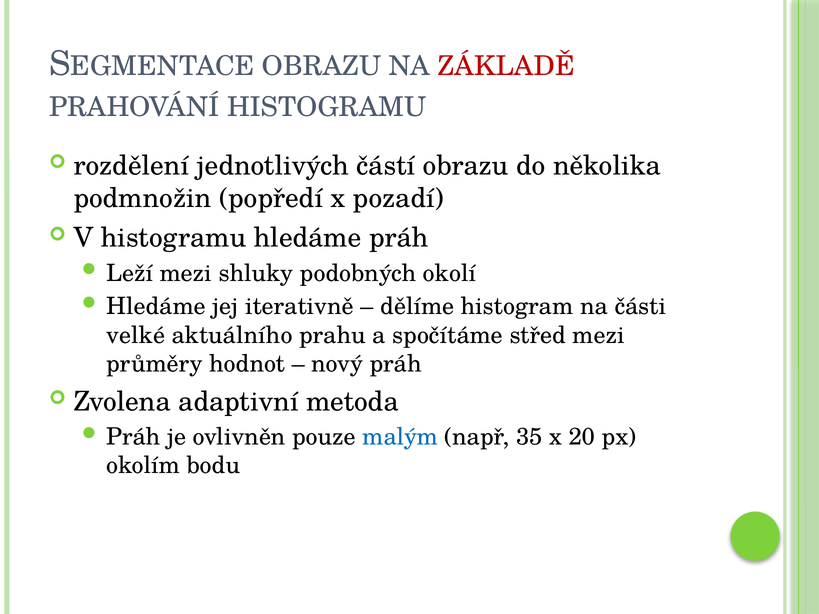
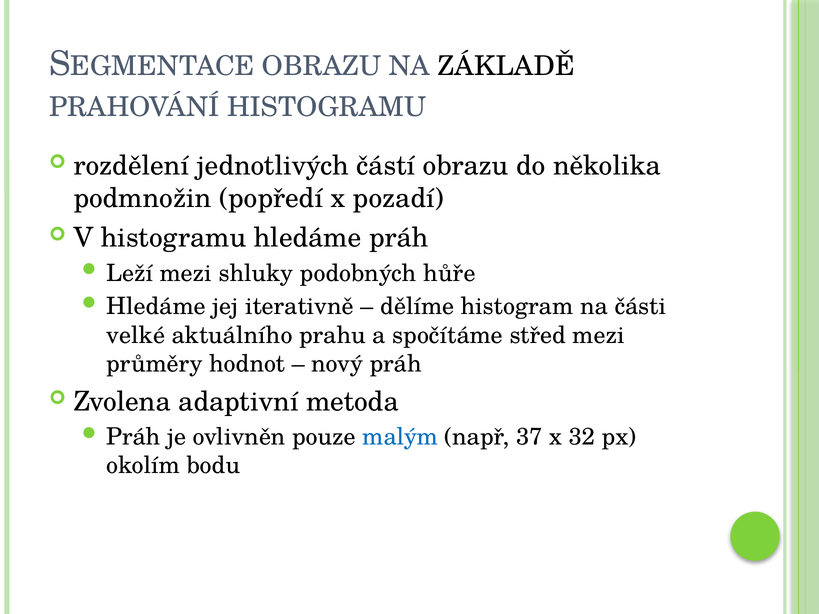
ZÁKLADĚ colour: red -> black
okolí: okolí -> hůře
35: 35 -> 37
20: 20 -> 32
